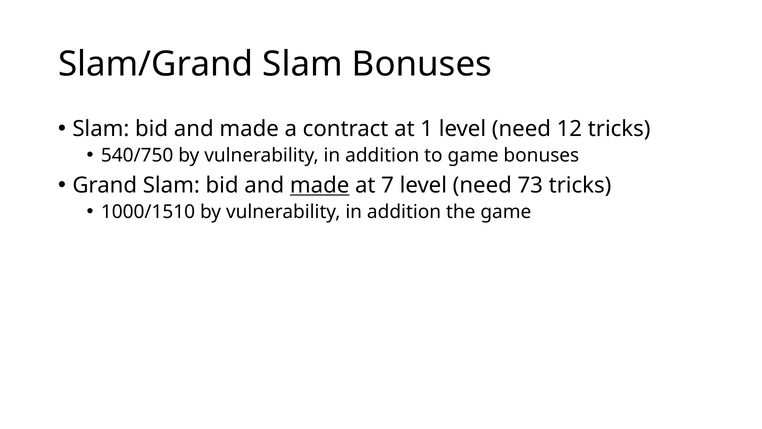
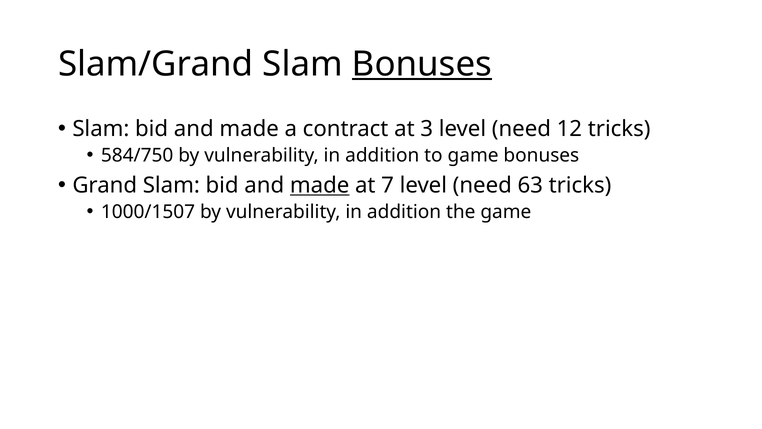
Bonuses at (422, 64) underline: none -> present
1: 1 -> 3
540/750: 540/750 -> 584/750
73: 73 -> 63
1000/1510: 1000/1510 -> 1000/1507
